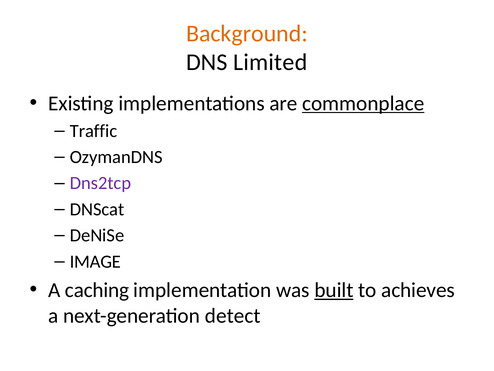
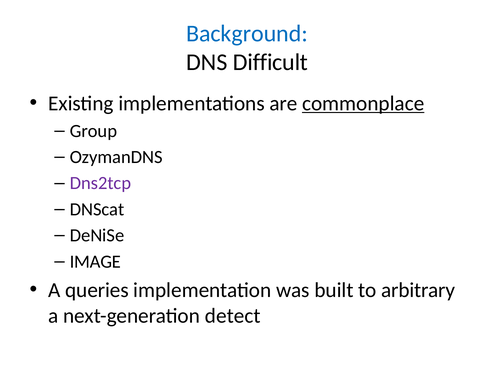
Background colour: orange -> blue
Limited: Limited -> Difficult
Traffic: Traffic -> Group
caching: caching -> queries
built underline: present -> none
achieves: achieves -> arbitrary
